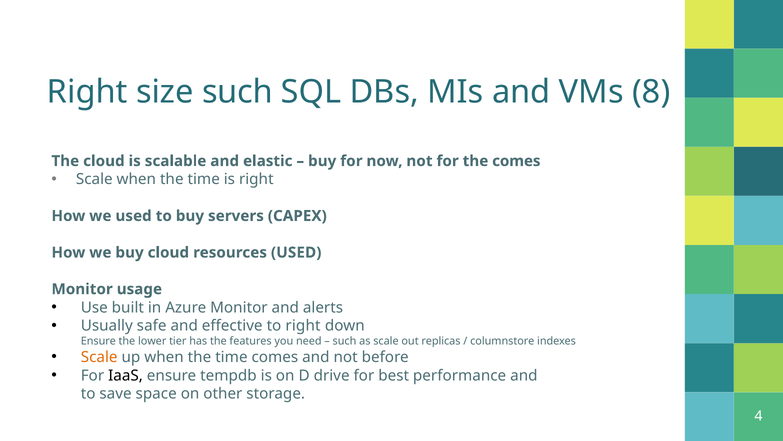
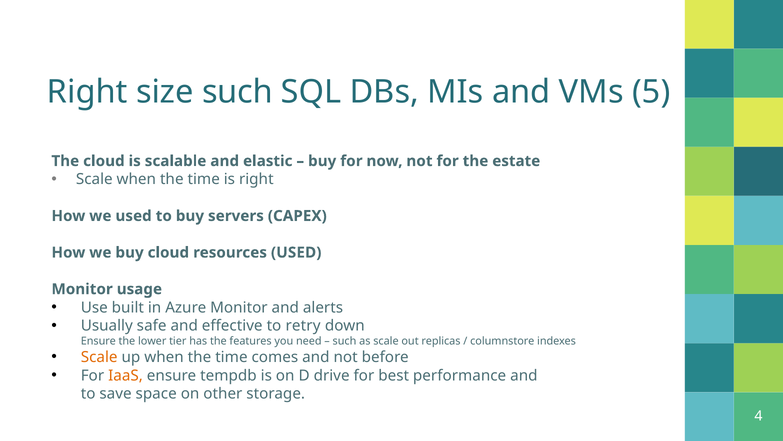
8: 8 -> 5
the comes: comes -> estate
to right: right -> retry
IaaS colour: black -> orange
